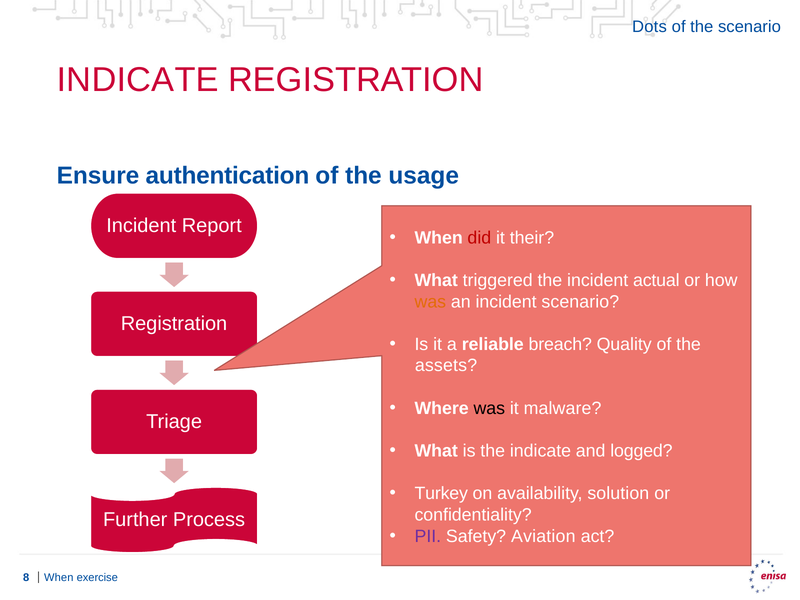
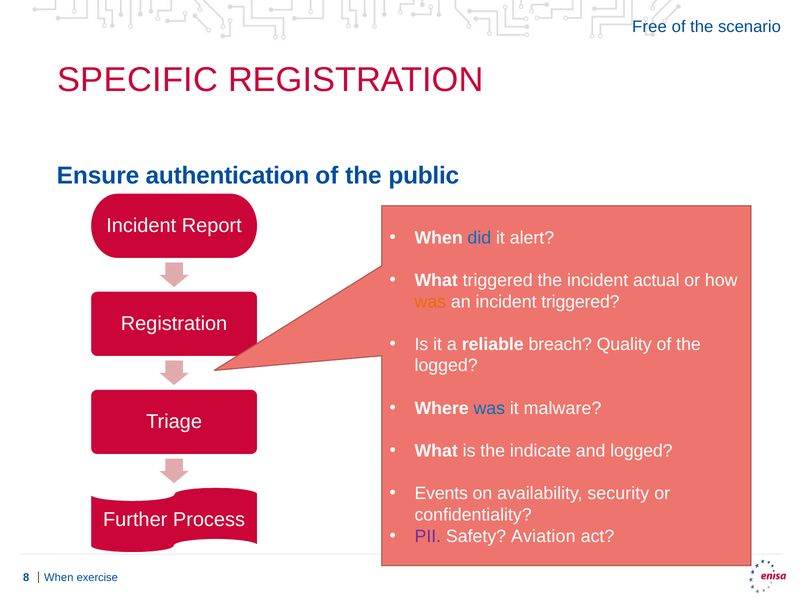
Dots: Dots -> Free
INDICATE at (138, 80): INDICATE -> SPECIFIC
usage: usage -> public
did colour: red -> blue
their: their -> alert
incident scenario: scenario -> triggered
assets at (446, 366): assets -> logged
was at (489, 408) colour: black -> blue
Turkey: Turkey -> Events
solution: solution -> security
